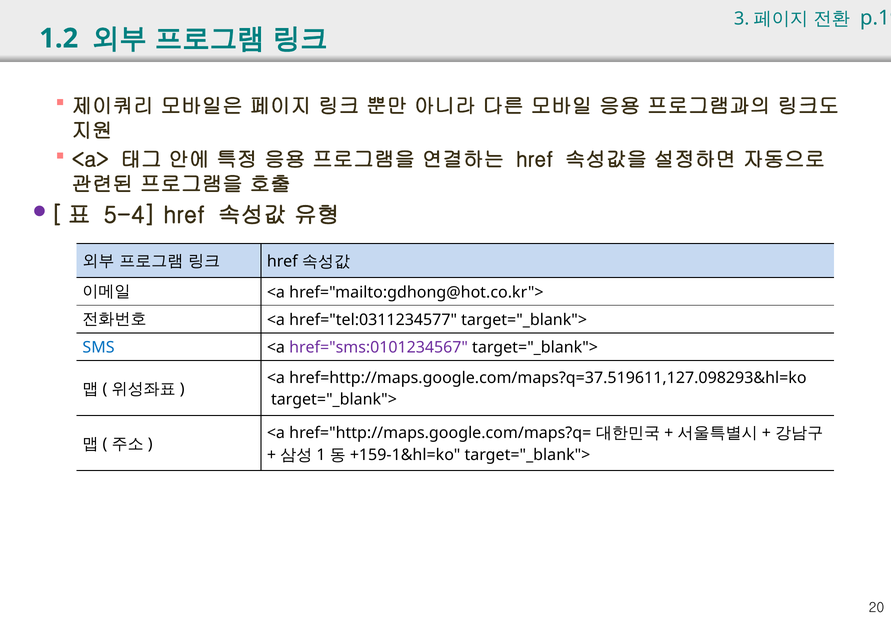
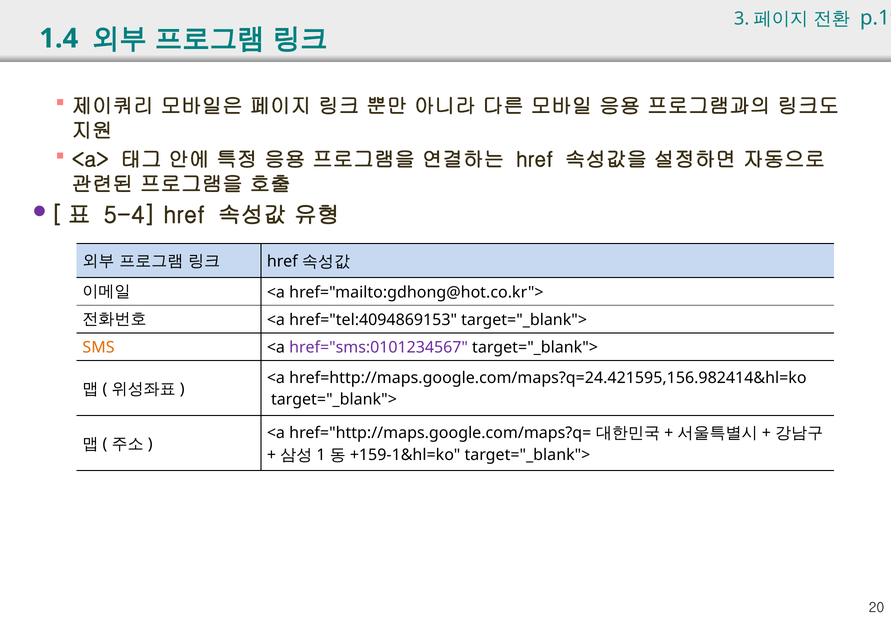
1.2: 1.2 -> 1.4
href="tel:0311234577: href="tel:0311234577 -> href="tel:4094869153
SMS colour: blue -> orange
href=http://maps.google.com/maps?q=37.519611,127.098293&hl=ko: href=http://maps.google.com/maps?q=37.519611,127.098293&hl=ko -> href=http://maps.google.com/maps?q=24.421595,156.982414&hl=ko
